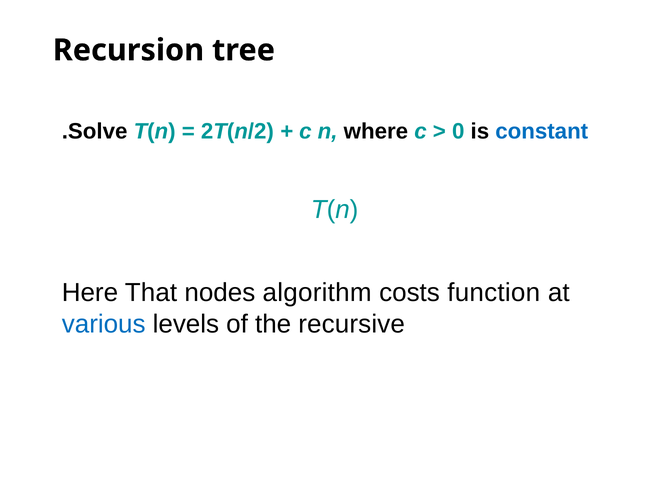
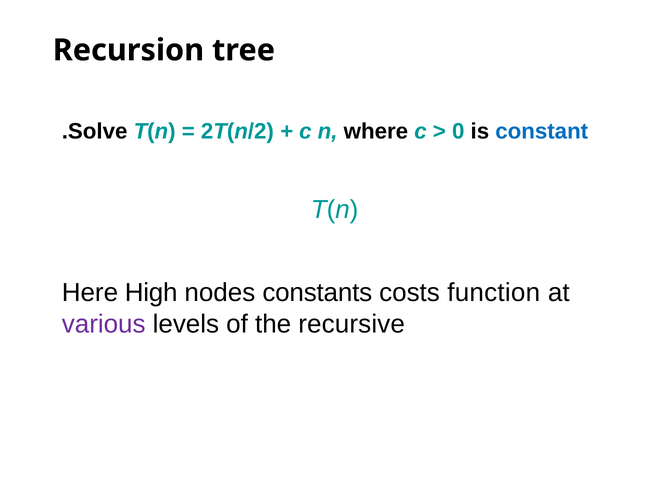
That: That -> High
algorithm: algorithm -> constants
various colour: blue -> purple
